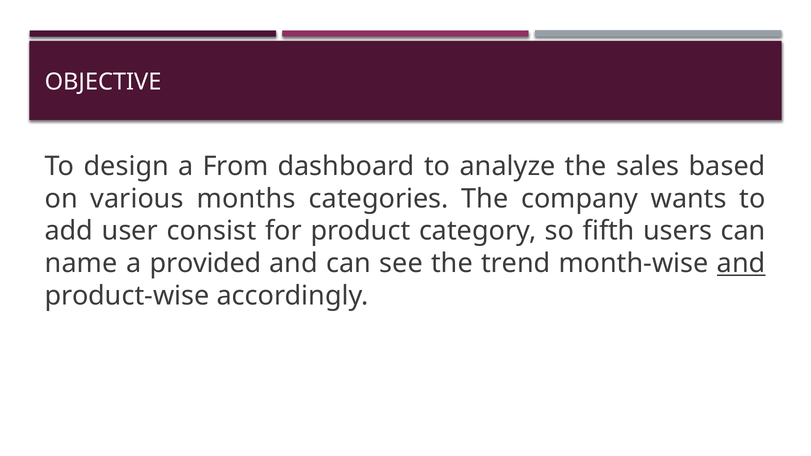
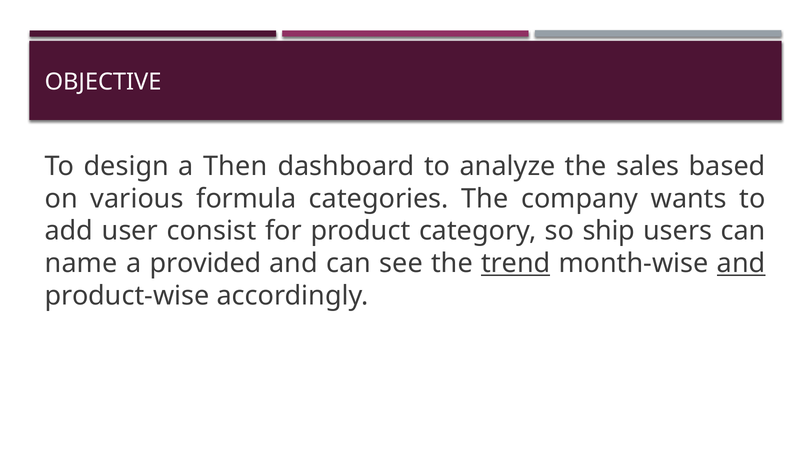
From: From -> Then
months: months -> formula
fifth: fifth -> ship
trend underline: none -> present
